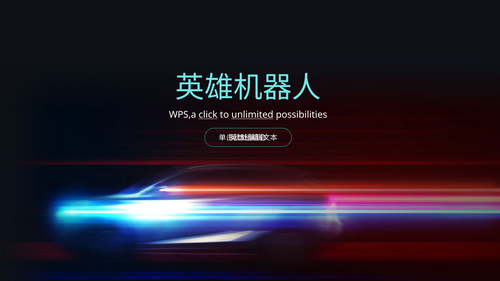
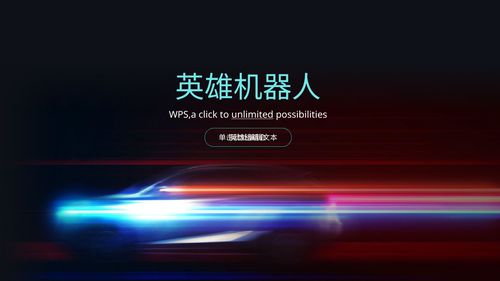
click underline: present -> none
